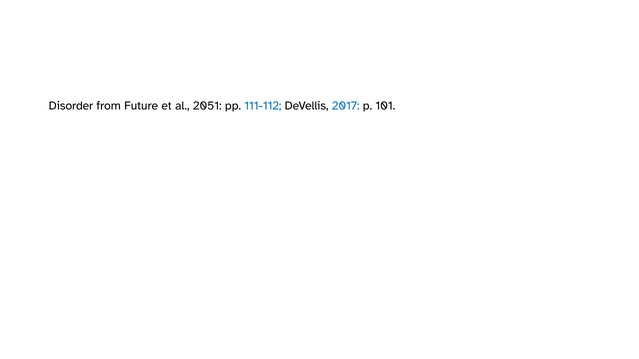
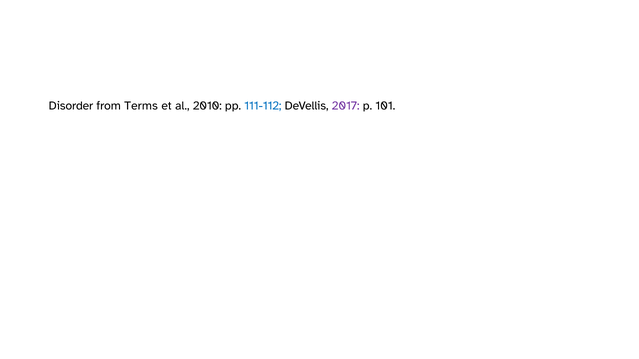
Future: Future -> Terms
2051: 2051 -> 2010
2017 colour: blue -> purple
